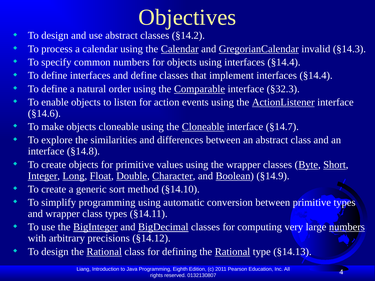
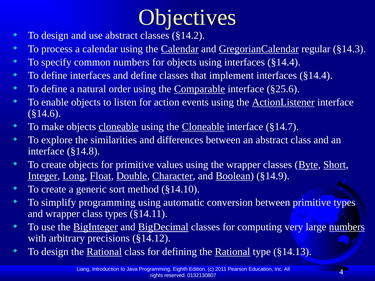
invalid: invalid -> regular
§32.3: §32.3 -> §25.6
cloneable at (119, 127) underline: none -> present
